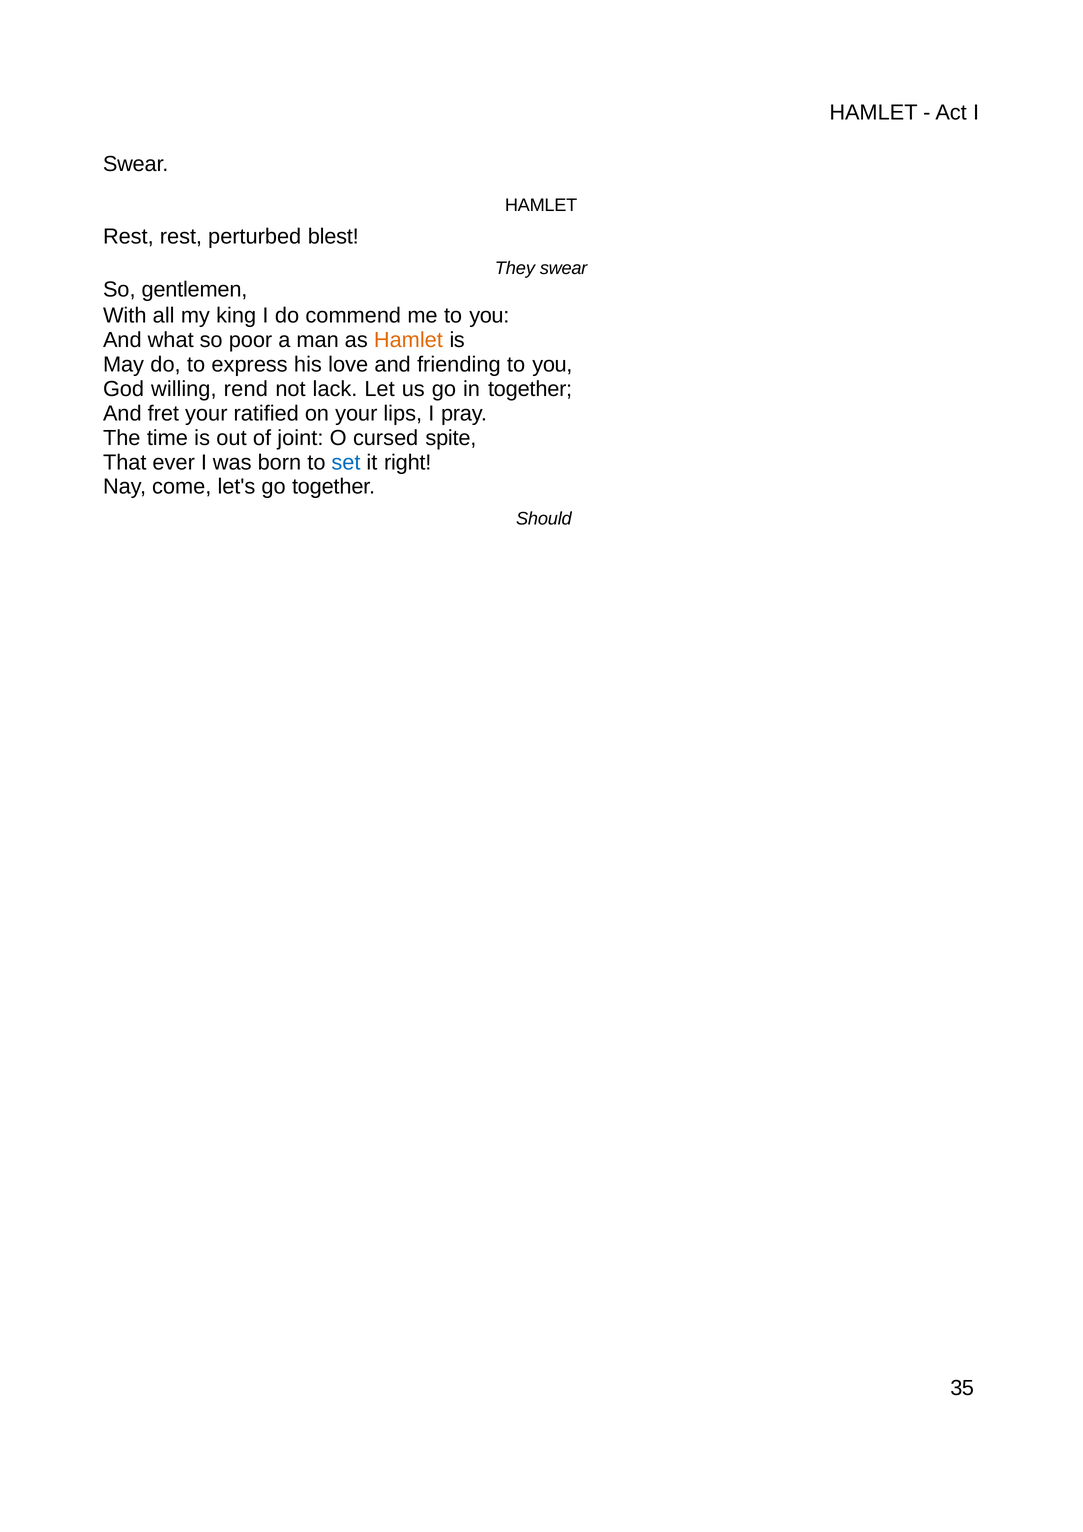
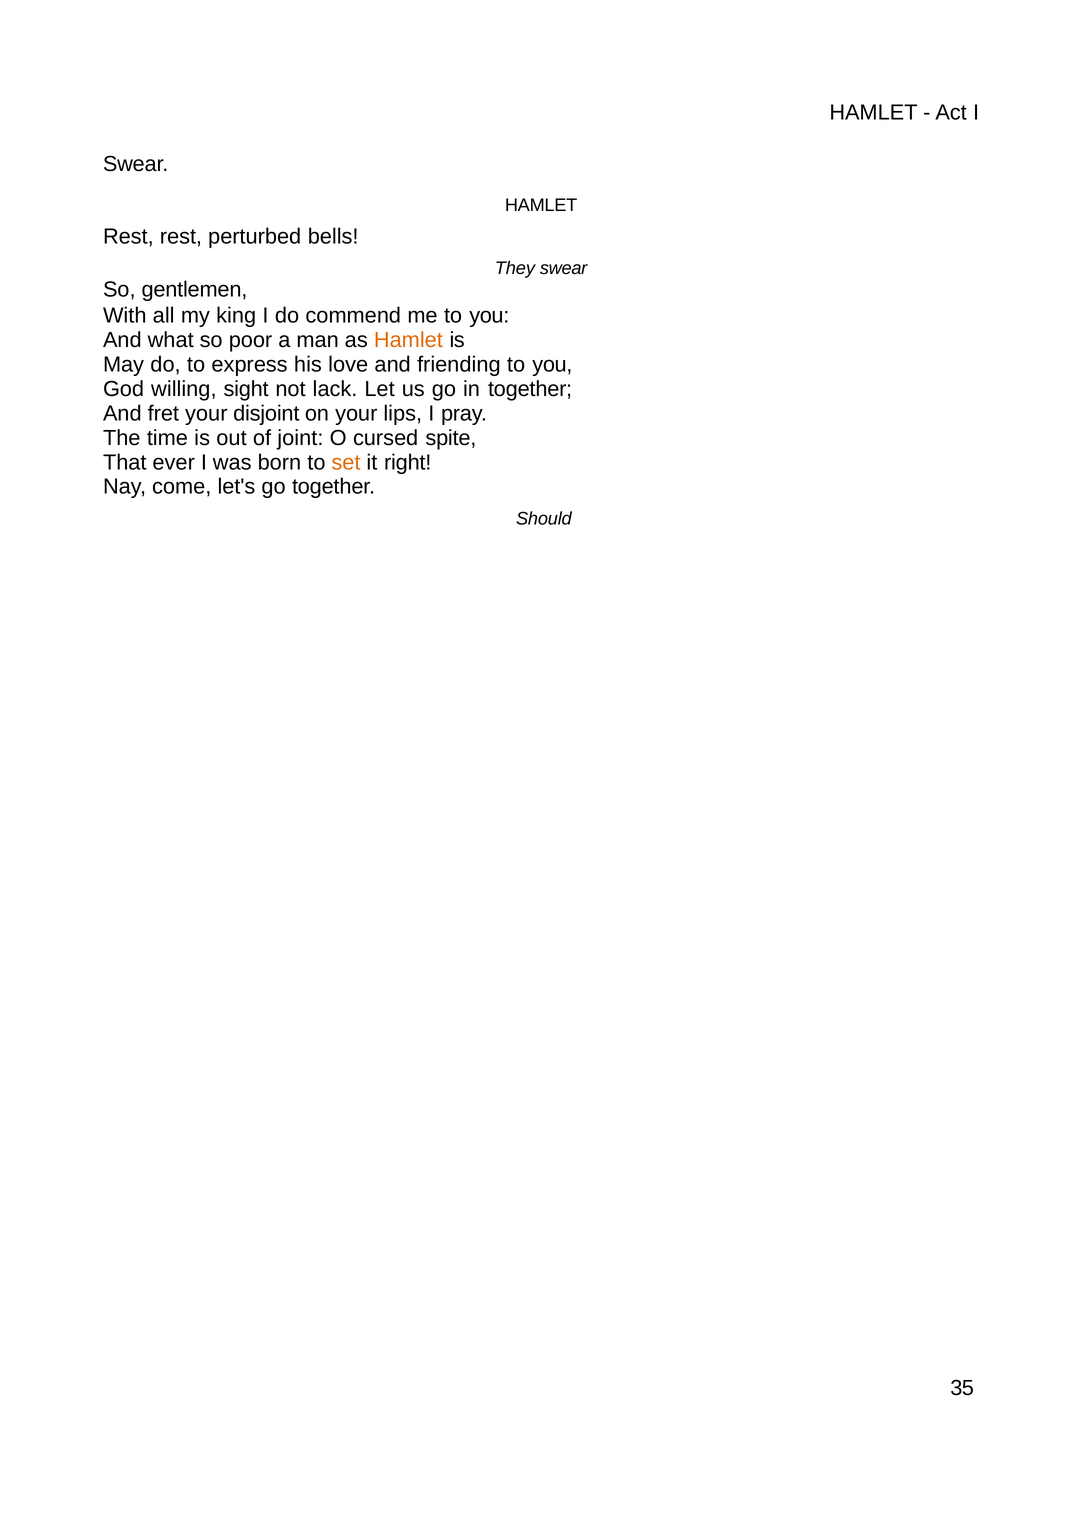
blest: blest -> bells
rend: rend -> sight
ratified: ratified -> disjoint
set colour: blue -> orange
